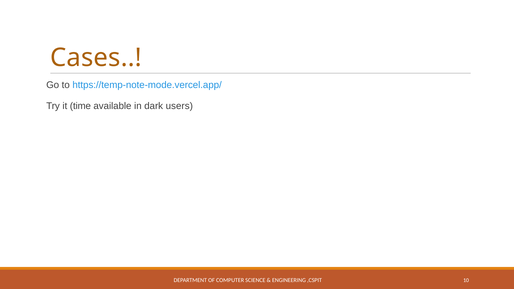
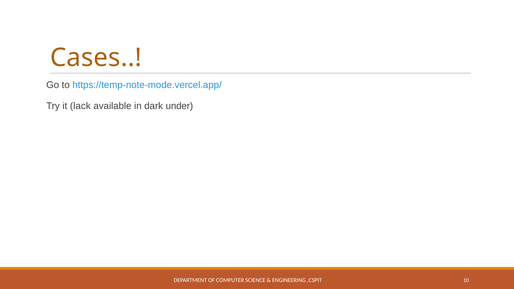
time: time -> lack
users: users -> under
